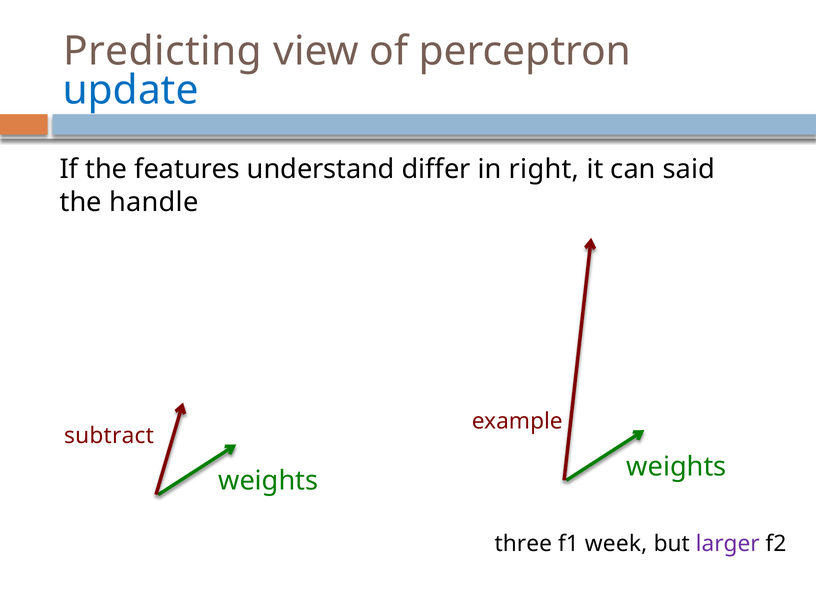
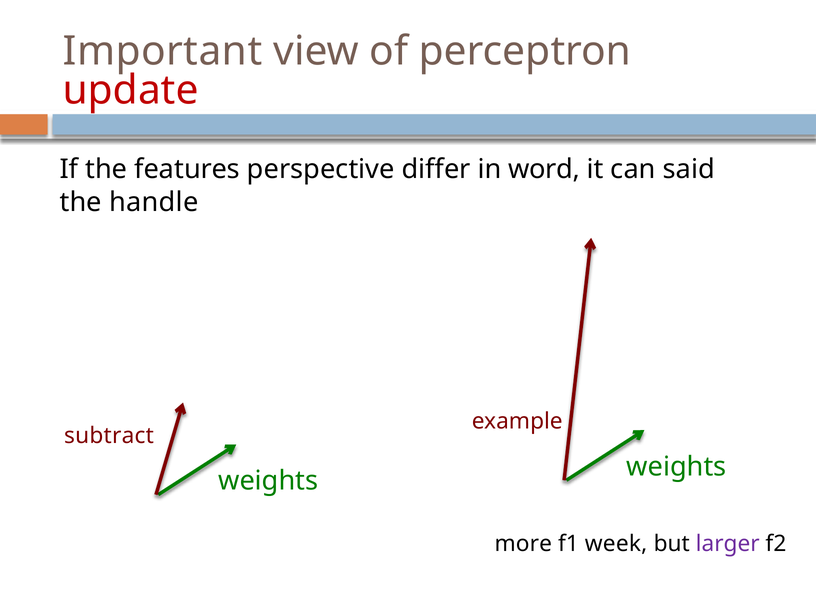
Predicting: Predicting -> Important
update colour: blue -> red
understand: understand -> perspective
right: right -> word
three: three -> more
